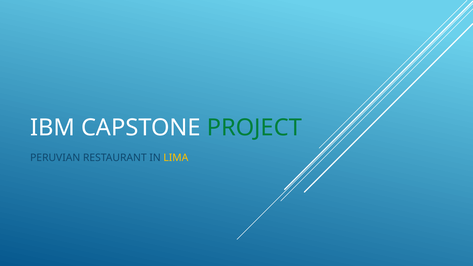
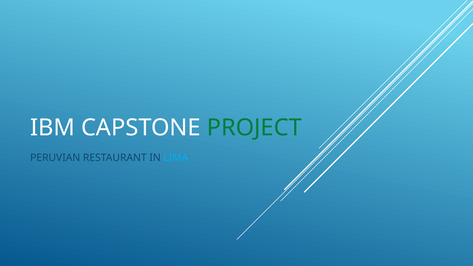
LIMA colour: yellow -> light blue
